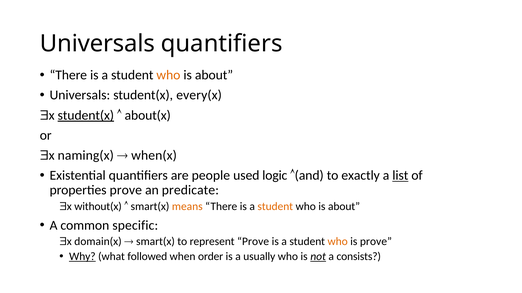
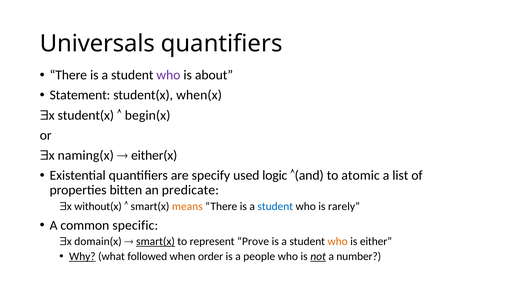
who at (168, 75) colour: orange -> purple
Universals at (80, 95): Universals -> Statement
every(x: every(x -> when(x
student(x at (86, 116) underline: present -> none
about(x: about(x -> begin(x
when(x: when(x -> either(x
people: people -> specify
exactly: exactly -> atomic
list underline: present -> none
properties prove: prove -> bitten
student at (275, 207) colour: orange -> blue
about at (344, 207): about -> rarely
smart(x at (155, 242) underline: none -> present
is prove: prove -> either
usually: usually -> people
consists: consists -> number
